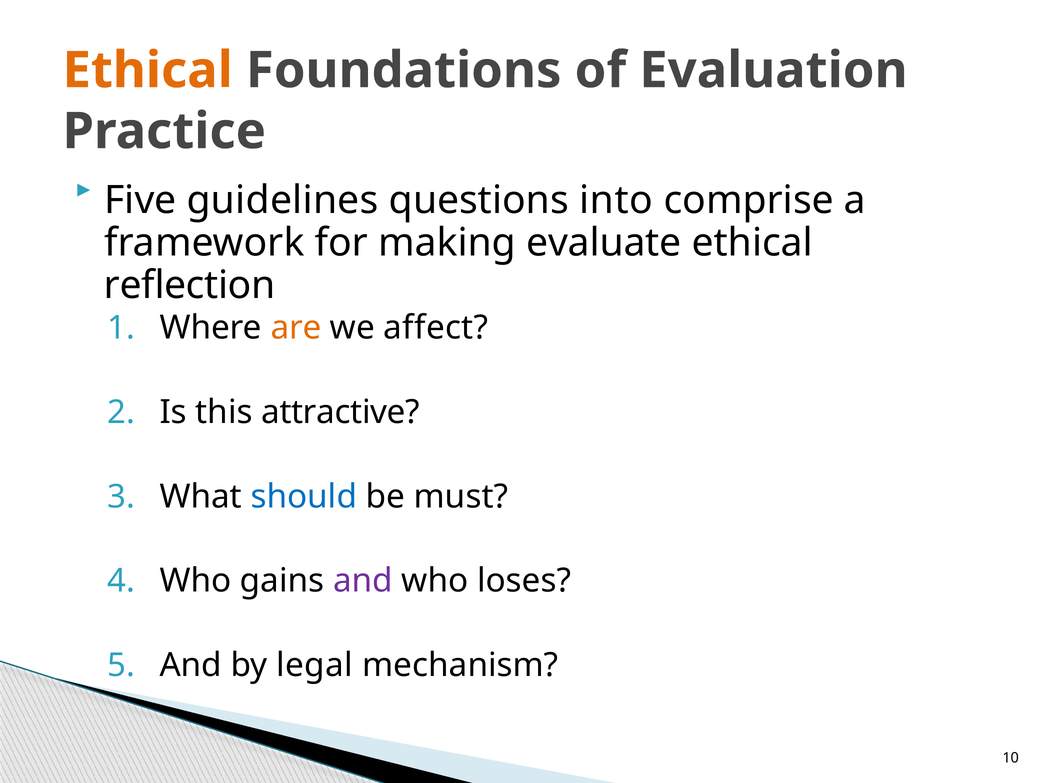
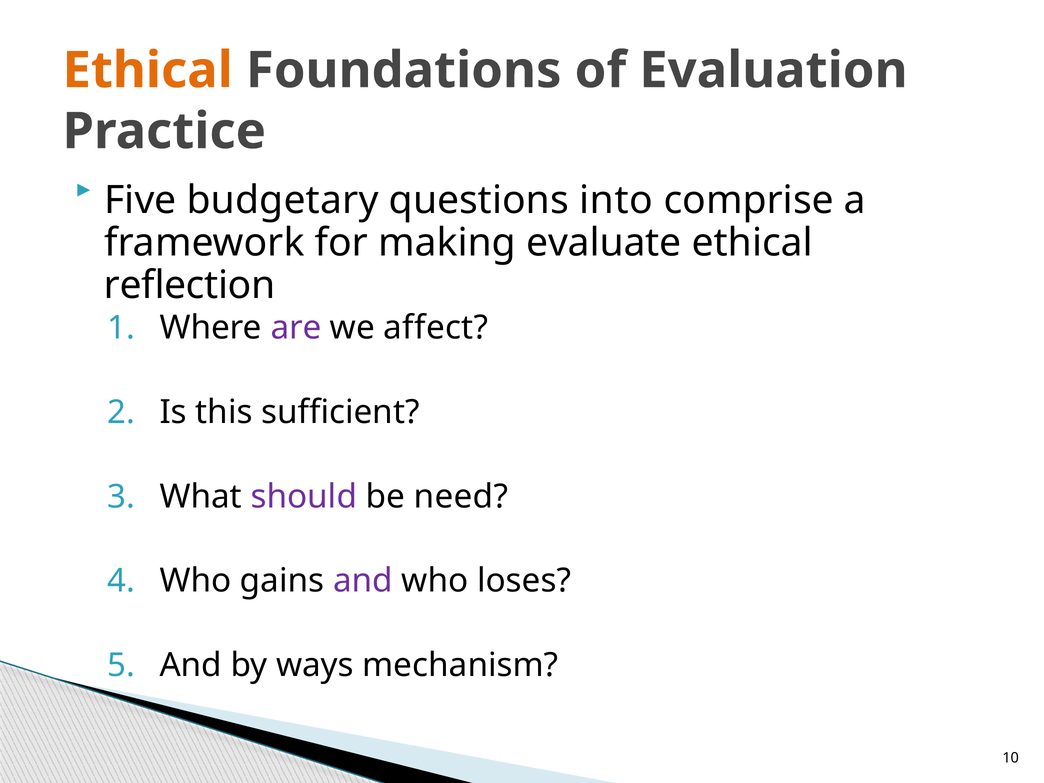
guidelines: guidelines -> budgetary
are colour: orange -> purple
attractive: attractive -> sufficient
should colour: blue -> purple
must: must -> need
legal: legal -> ways
